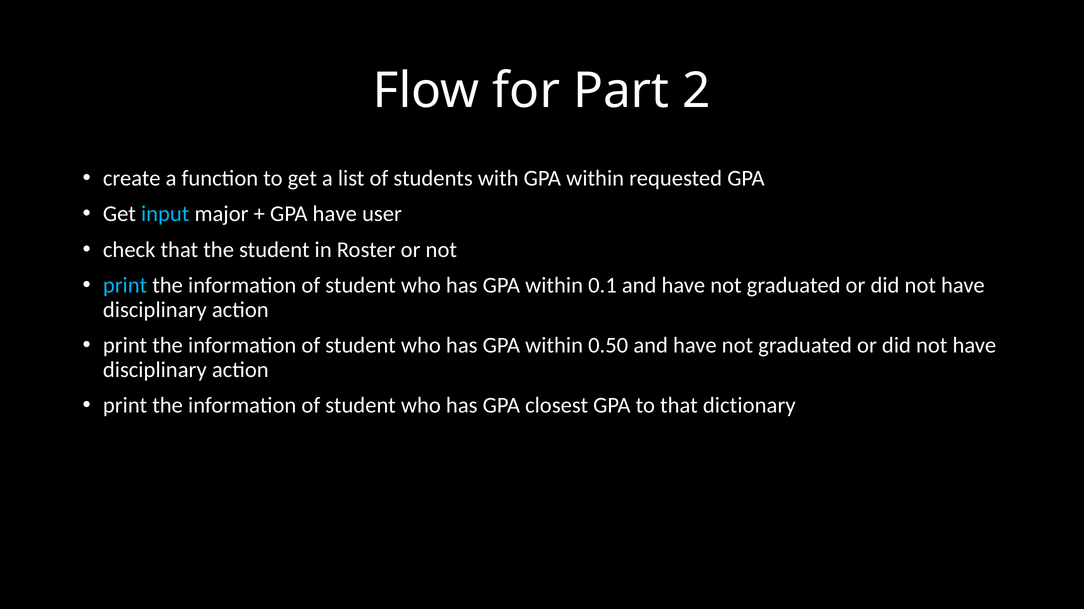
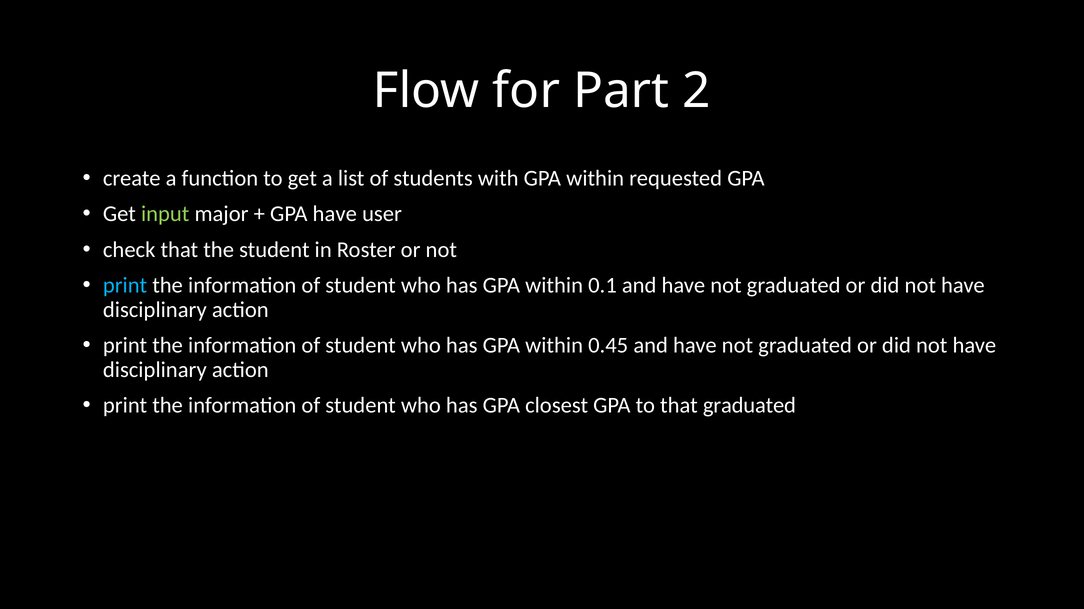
input colour: light blue -> light green
0.50: 0.50 -> 0.45
that dictionary: dictionary -> graduated
